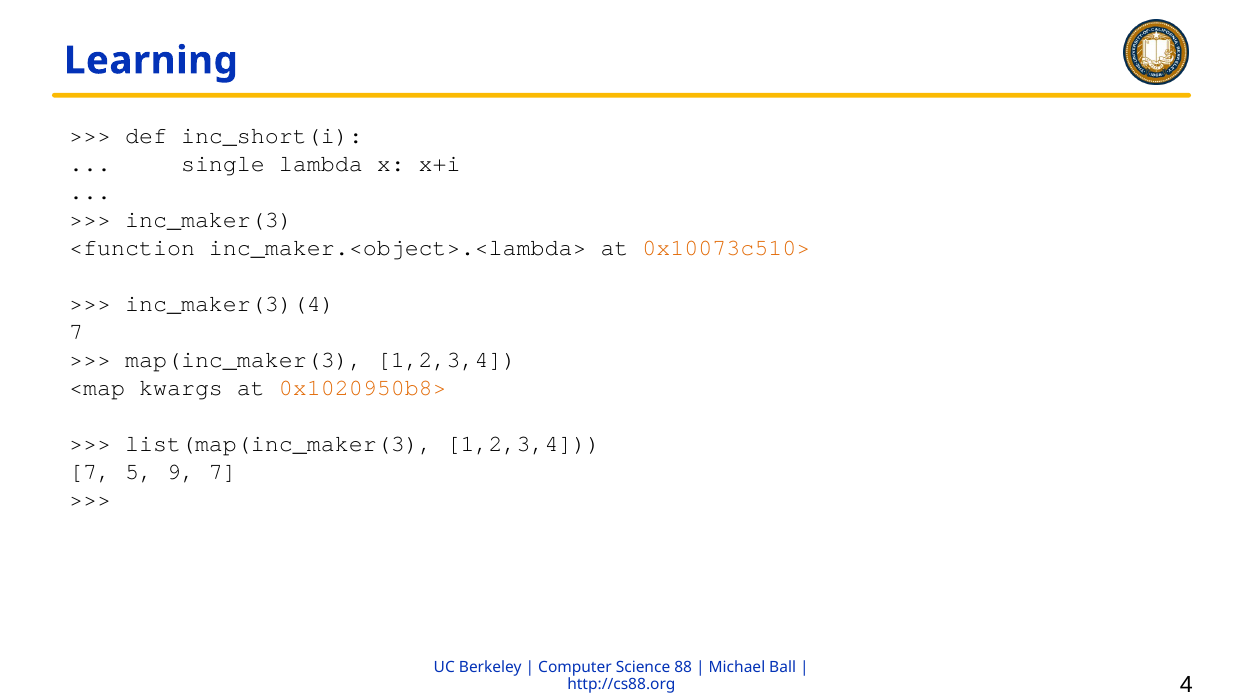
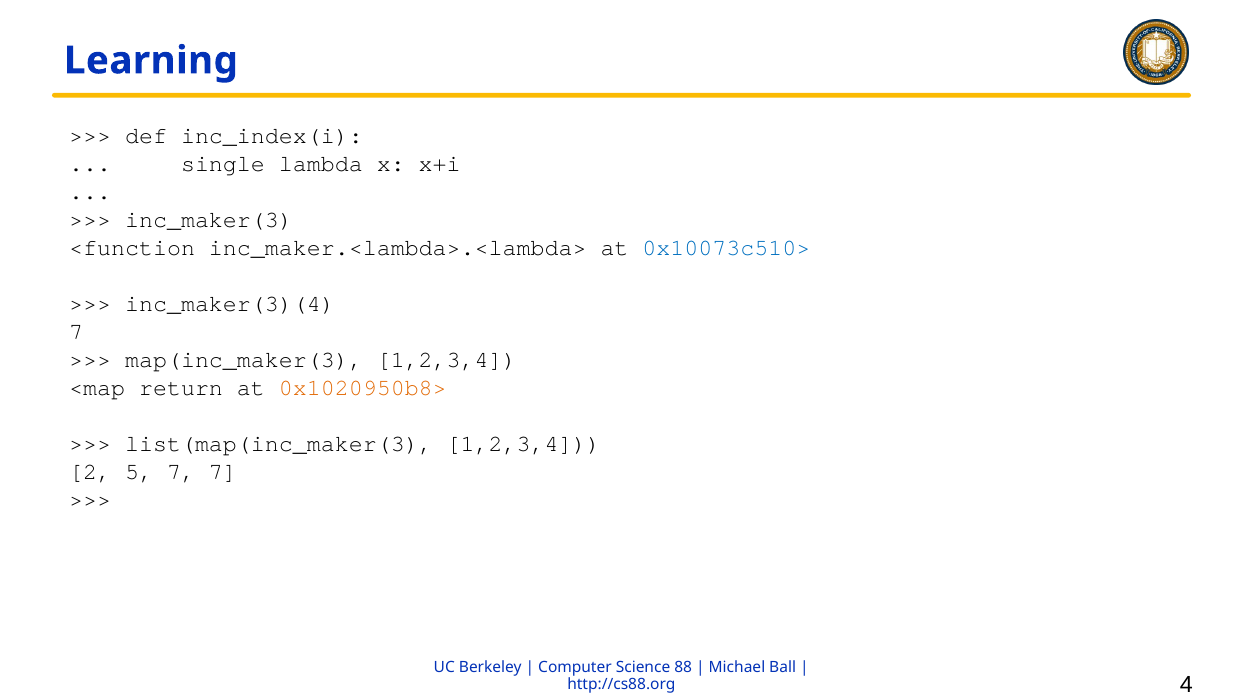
inc_short(i: inc_short(i -> inc_index(i
inc_maker.<object>.<lambda>: inc_maker.<object>.<lambda> -> inc_maker.<lambda>.<lambda>
0x10073c510> colour: orange -> blue
kwargs: kwargs -> return
7 at (90, 472): 7 -> 2
5 9: 9 -> 7
